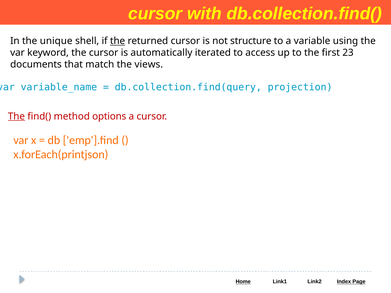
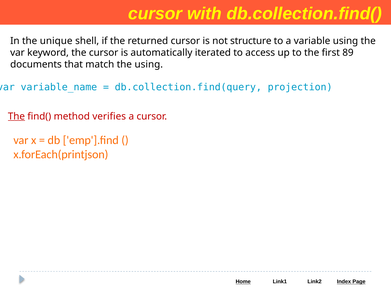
the at (118, 41) underline: present -> none
23: 23 -> 89
the views: views -> using
options: options -> verifies
